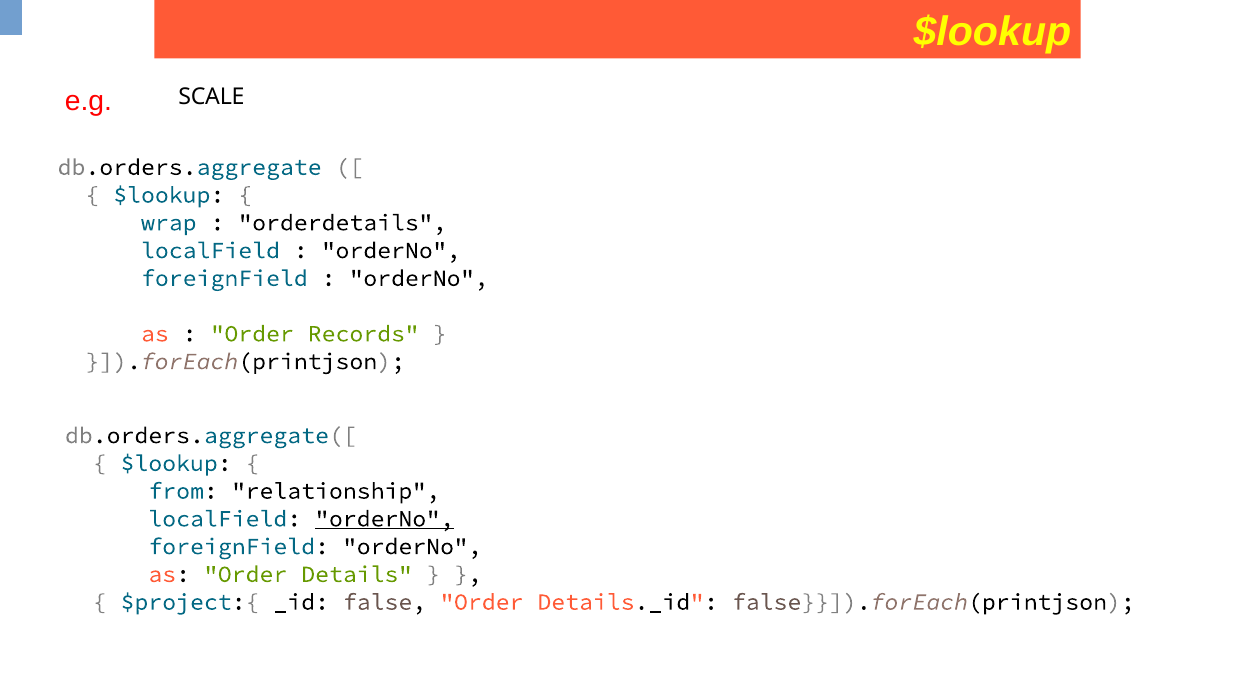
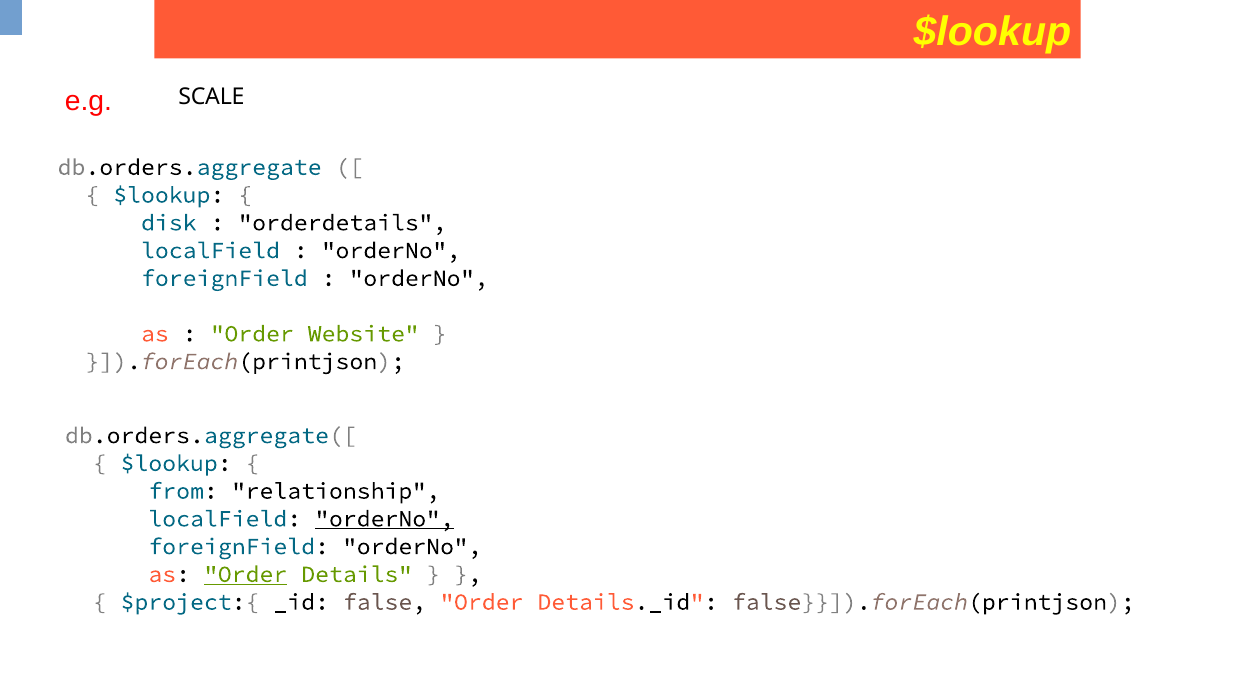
wrap: wrap -> disk
Records: Records -> Website
Order at (246, 575) underline: none -> present
